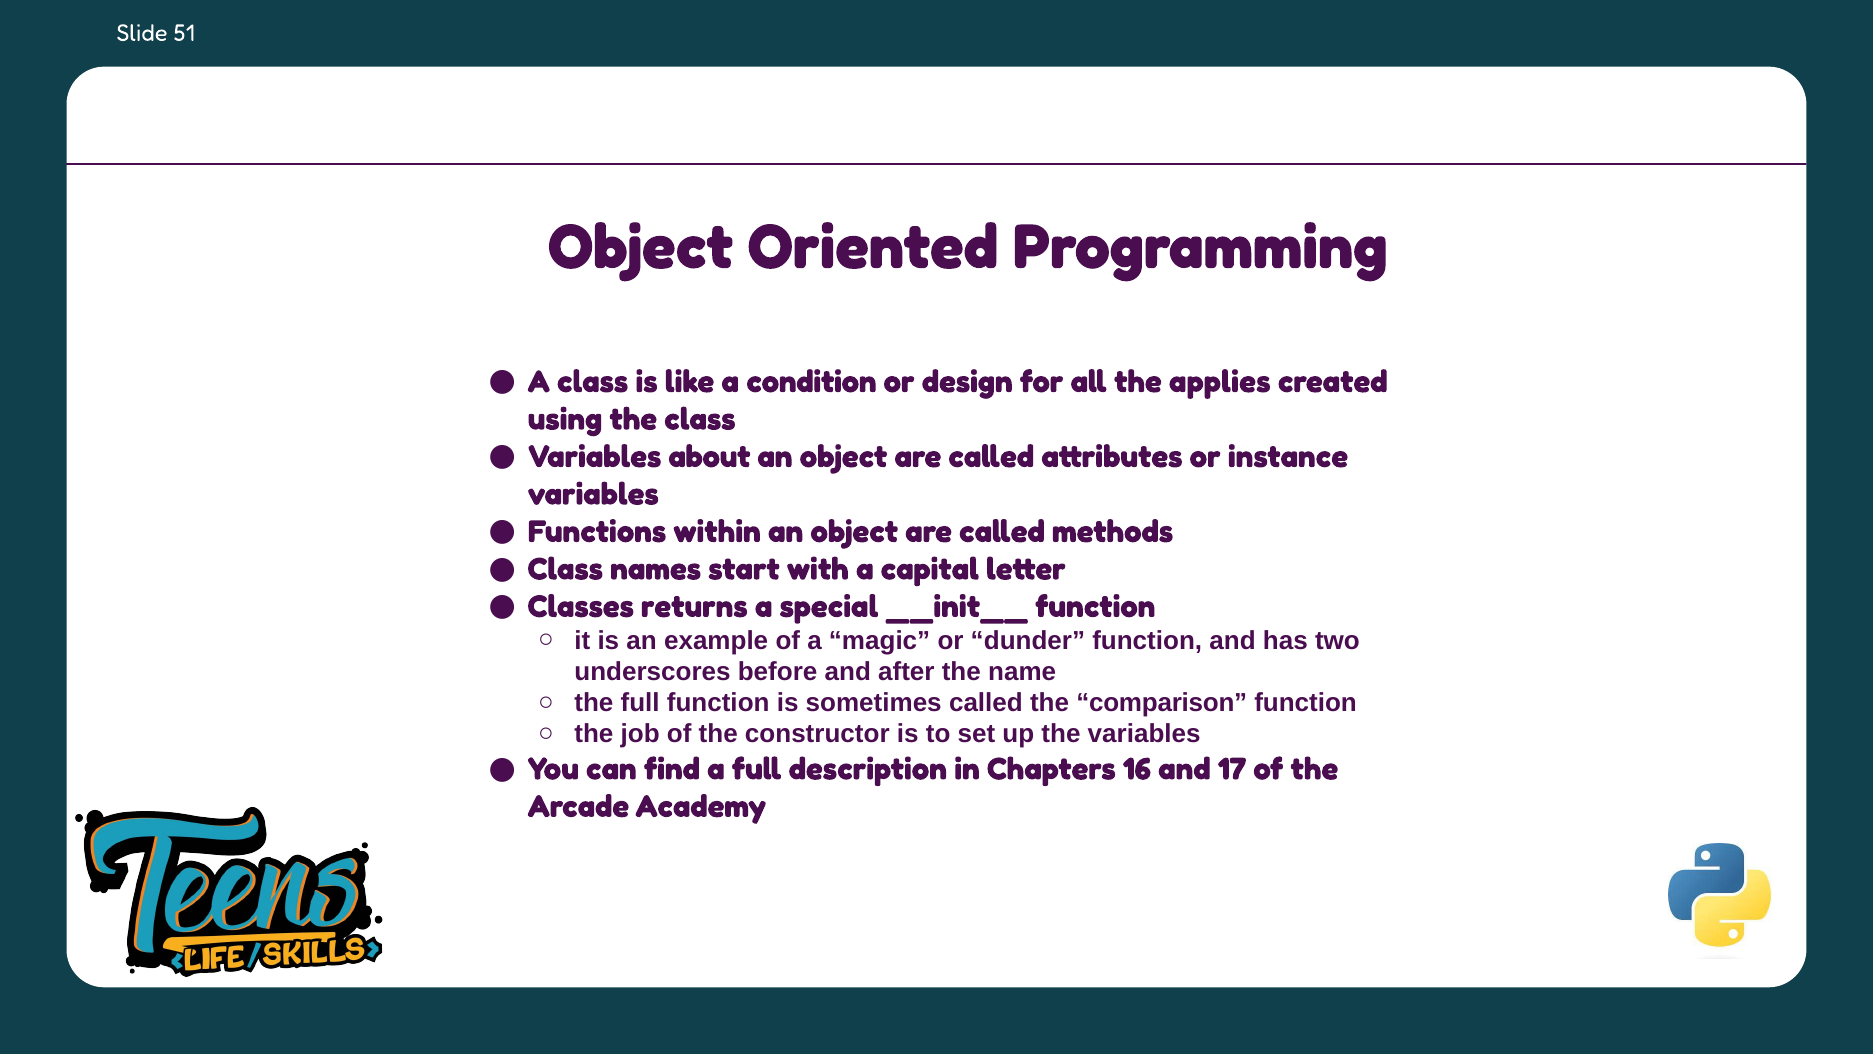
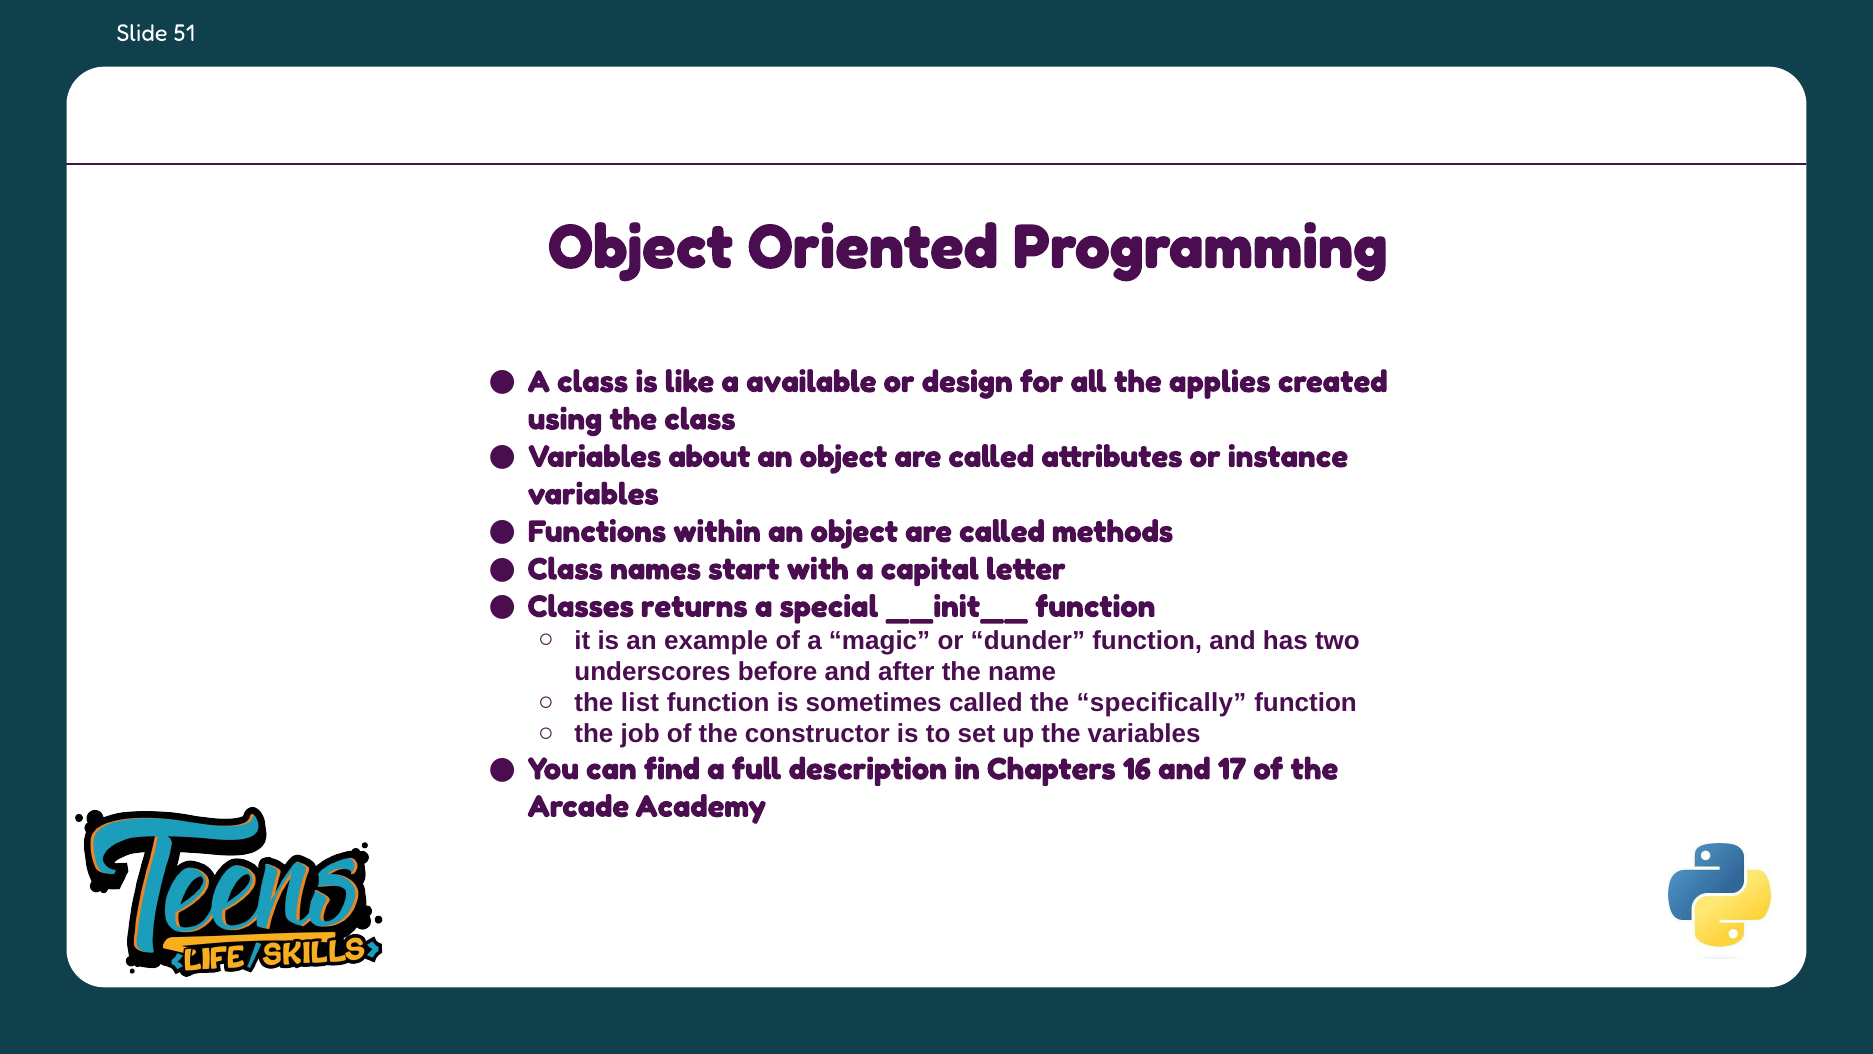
condition: condition -> available
the full: full -> list
comparison: comparison -> specifically
